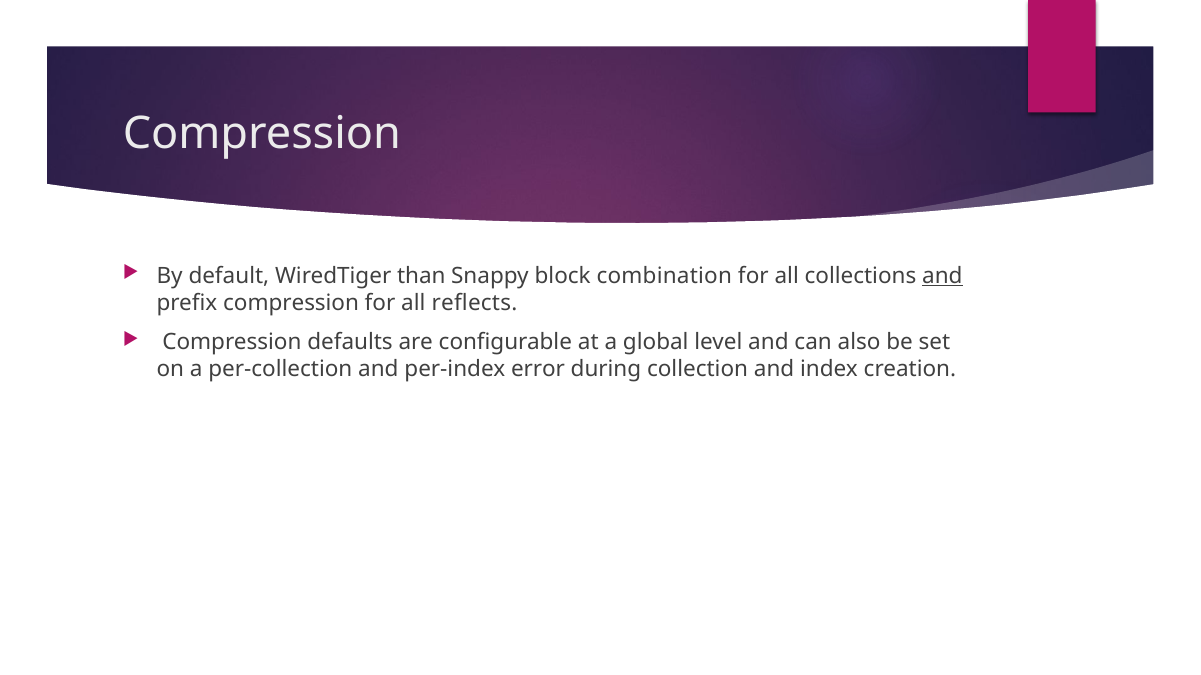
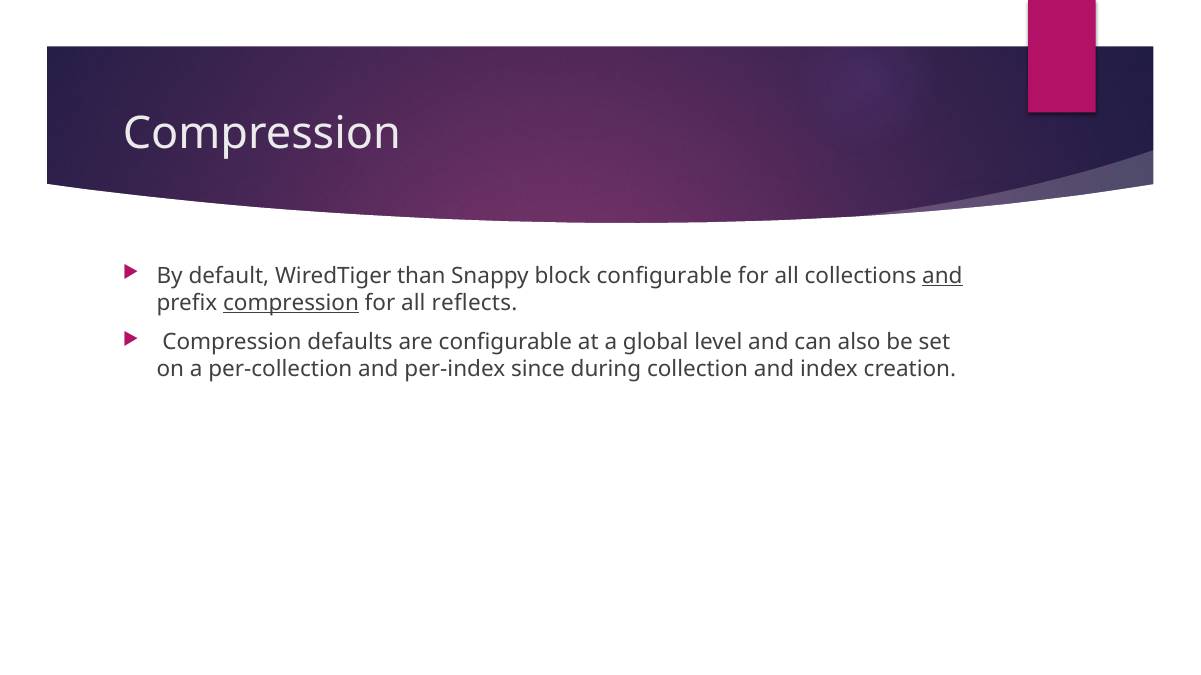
block combination: combination -> configurable
compression at (291, 303) underline: none -> present
error: error -> since
